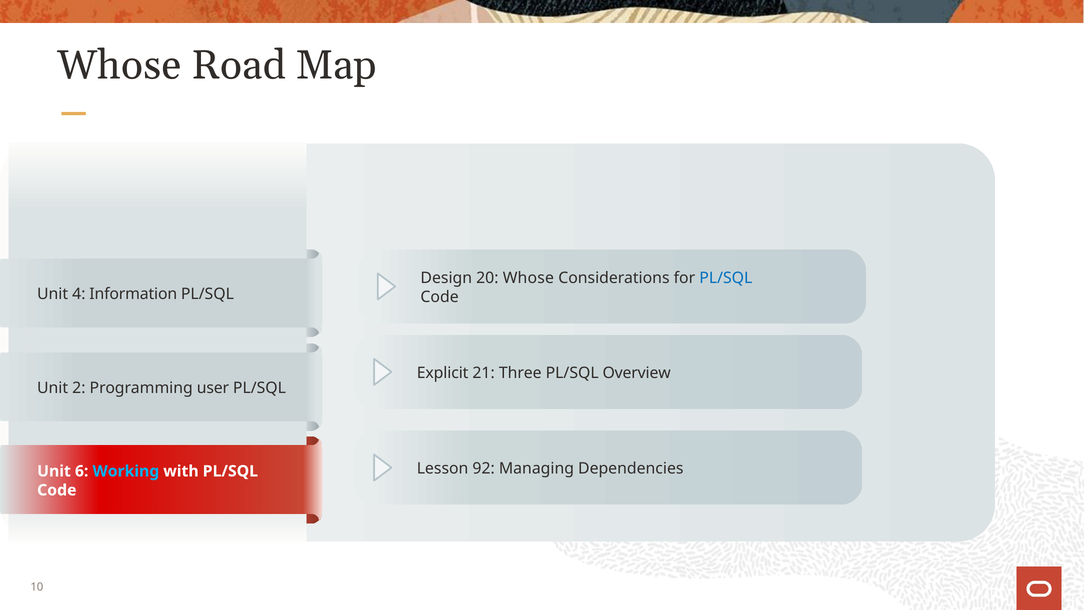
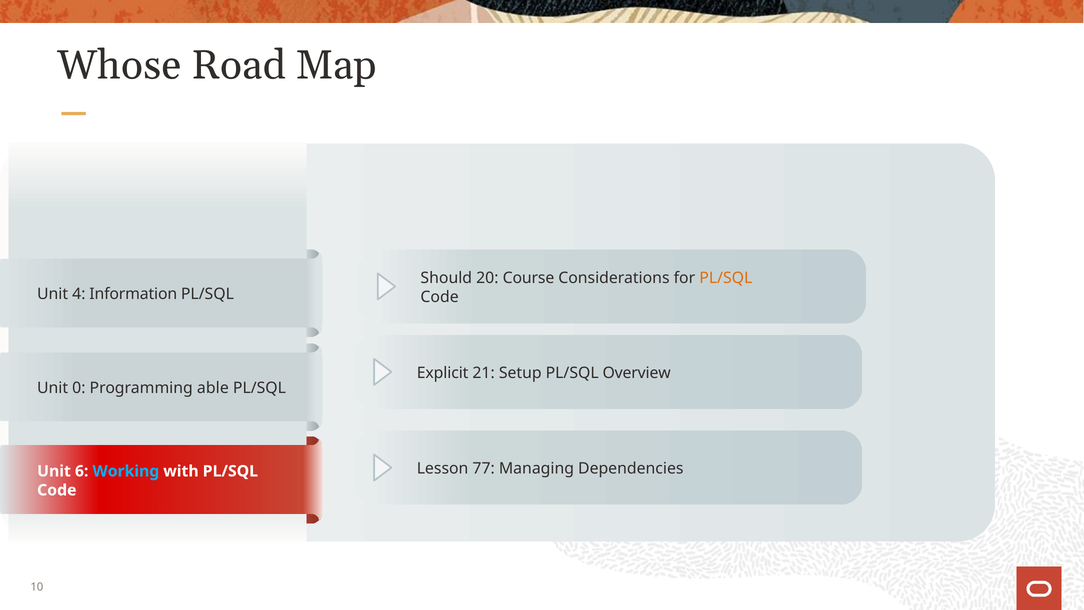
Design: Design -> Should
20 Whose: Whose -> Course
PL/SQL at (726, 278) colour: blue -> orange
Three: Three -> Setup
2: 2 -> 0
user: user -> able
92: 92 -> 77
